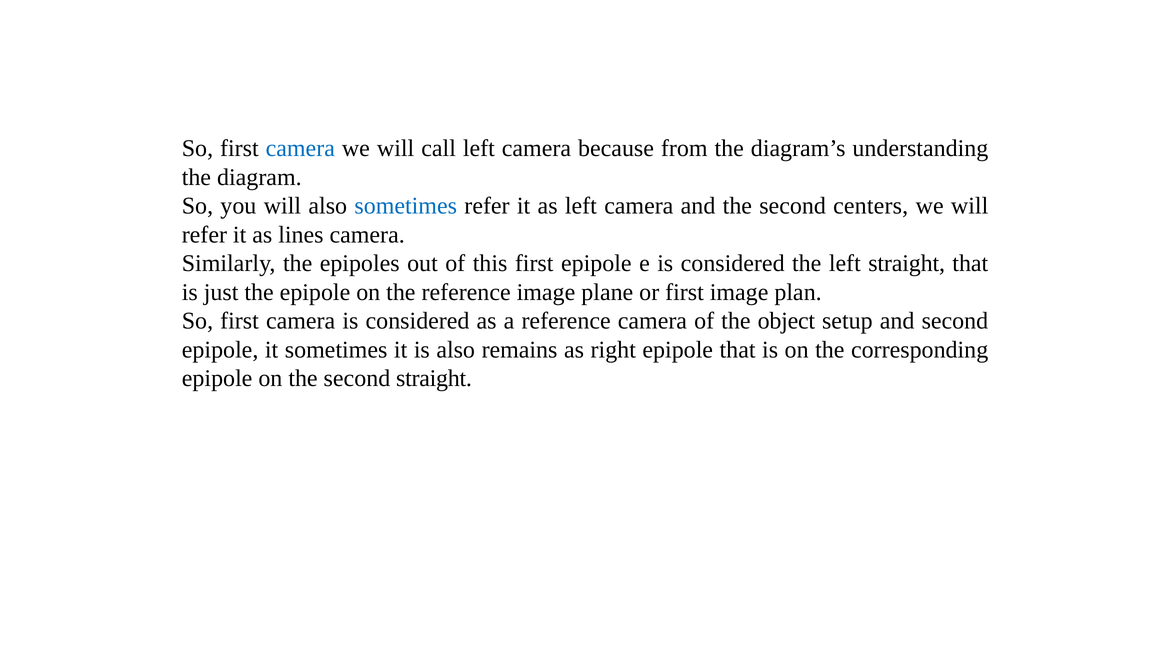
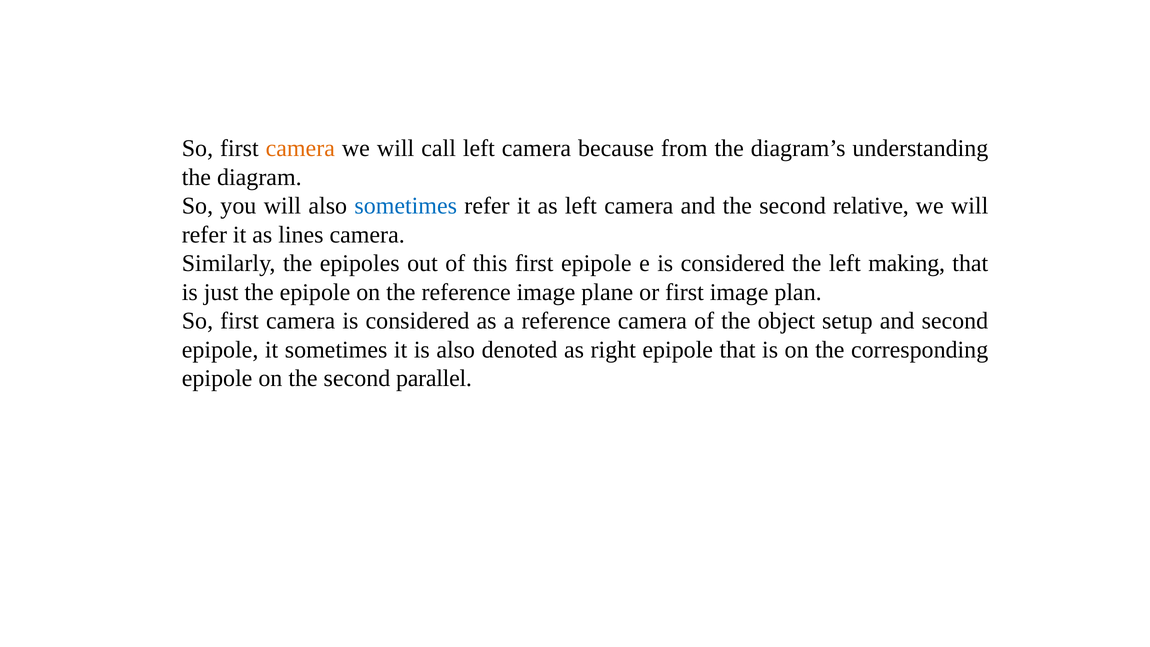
camera at (300, 148) colour: blue -> orange
centers: centers -> relative
left straight: straight -> making
remains: remains -> denoted
second straight: straight -> parallel
